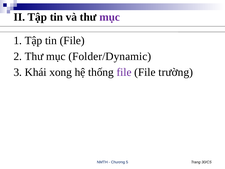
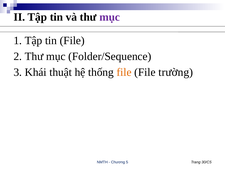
Folder/Dynamic: Folder/Dynamic -> Folder/Sequence
xong: xong -> thuật
file at (124, 72) colour: purple -> orange
